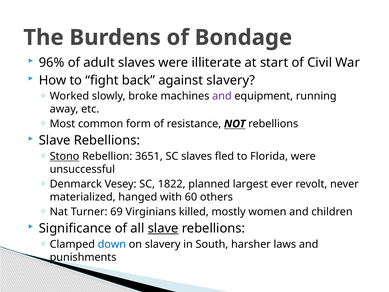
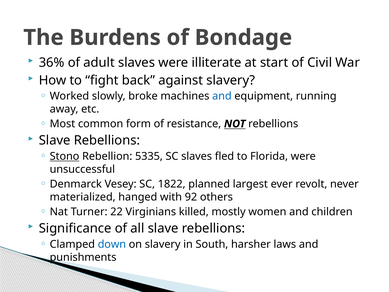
96%: 96% -> 36%
and at (222, 96) colour: purple -> blue
3651: 3651 -> 5335
60: 60 -> 92
69: 69 -> 22
slave at (163, 228) underline: present -> none
